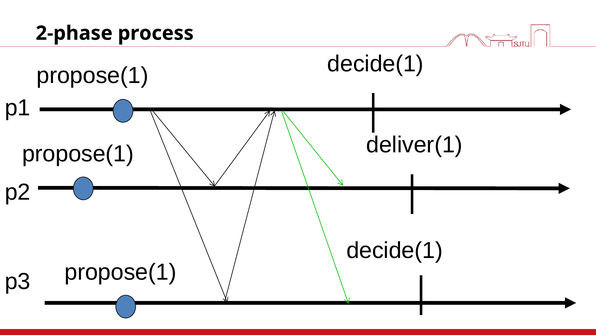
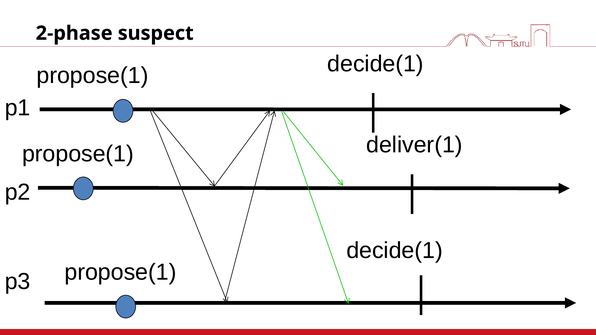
process: process -> suspect
